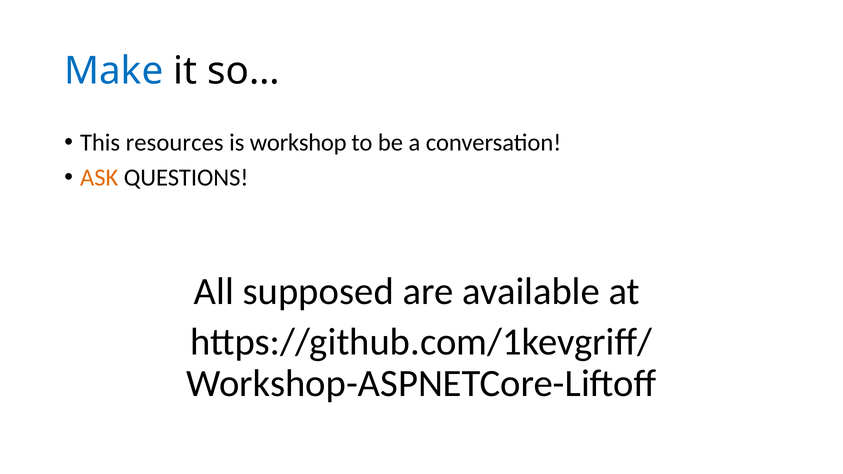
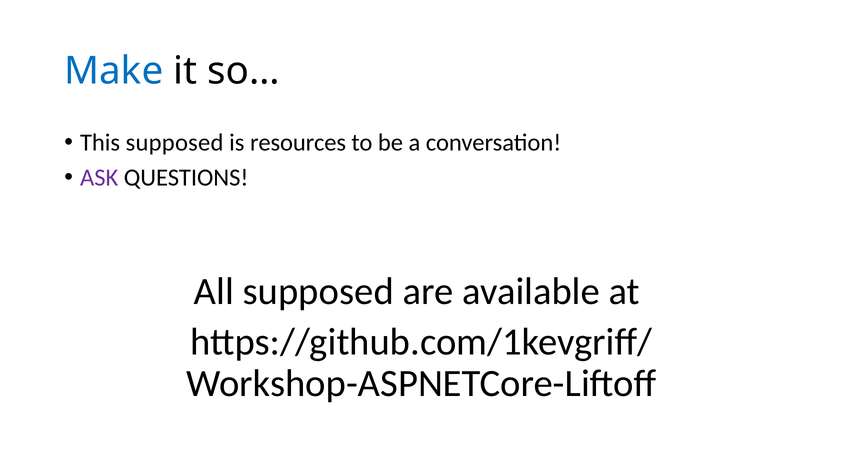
This resources: resources -> supposed
workshop: workshop -> resources
ASK colour: orange -> purple
